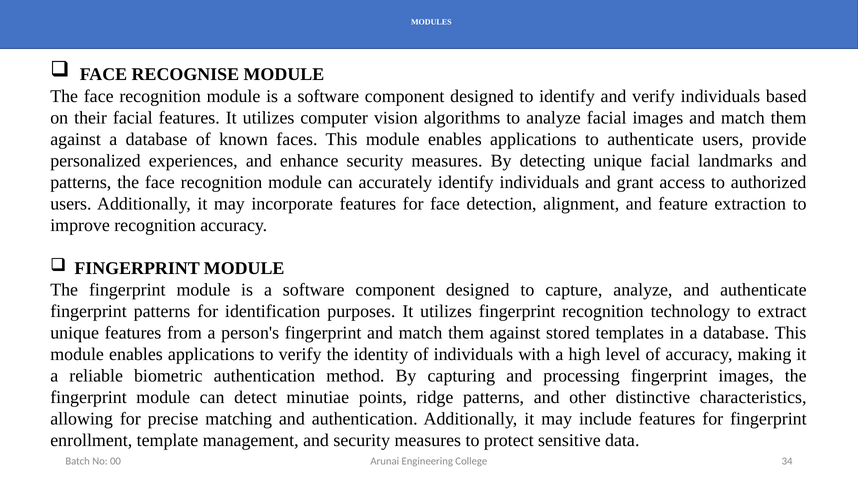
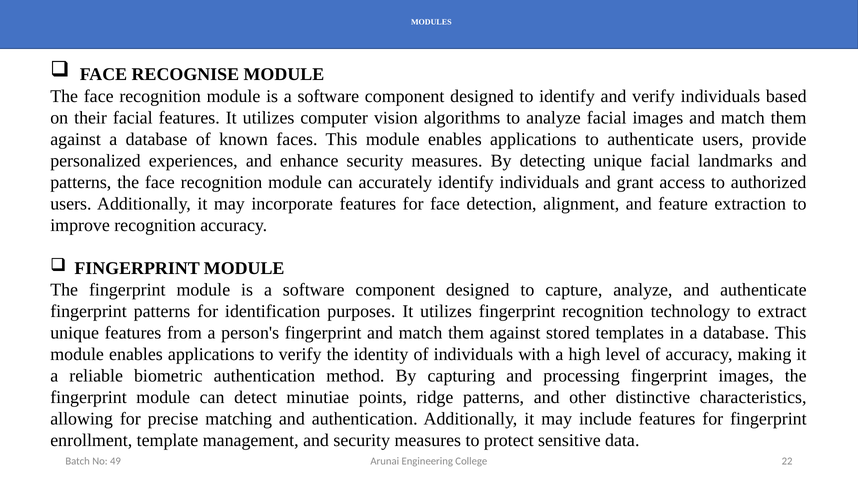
34: 34 -> 22
00: 00 -> 49
